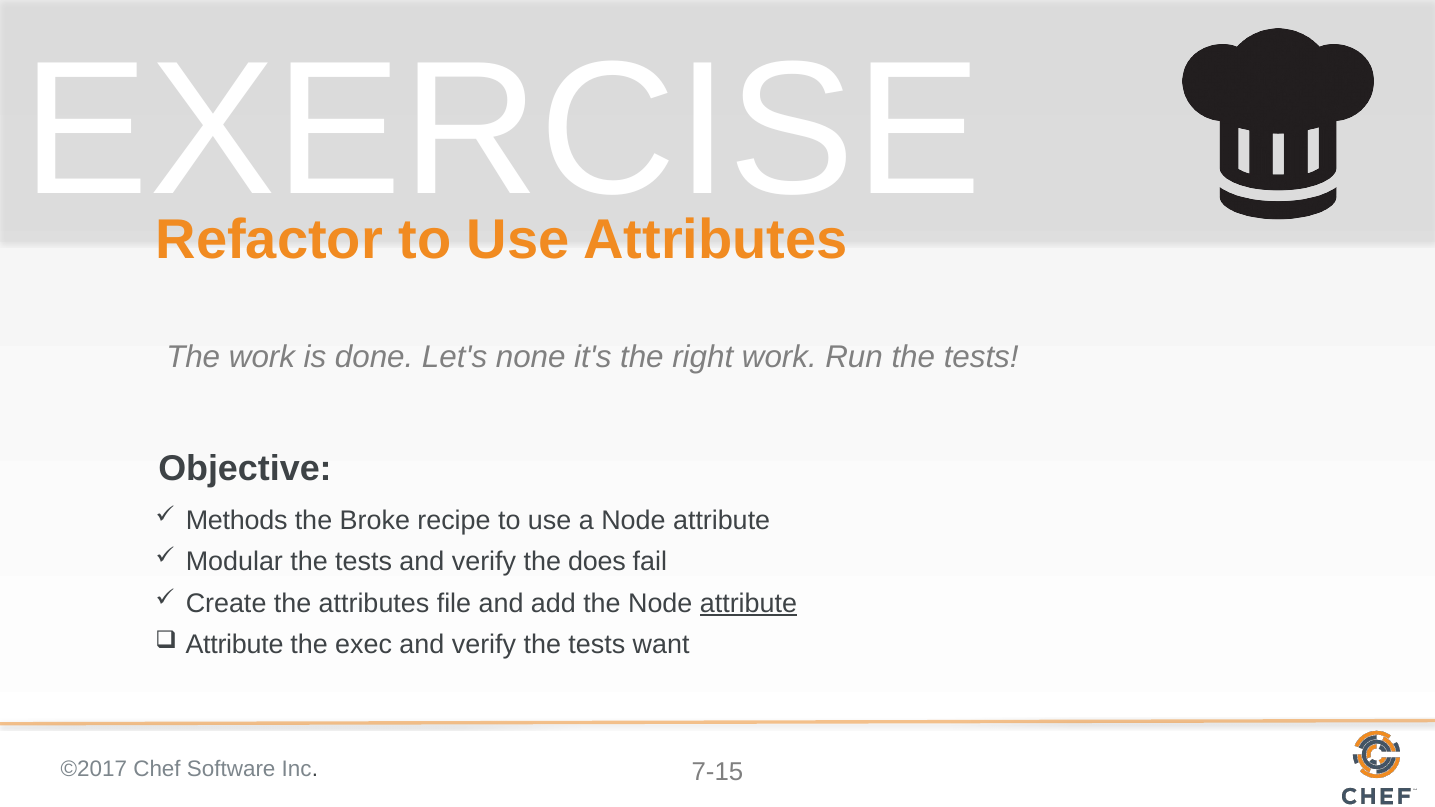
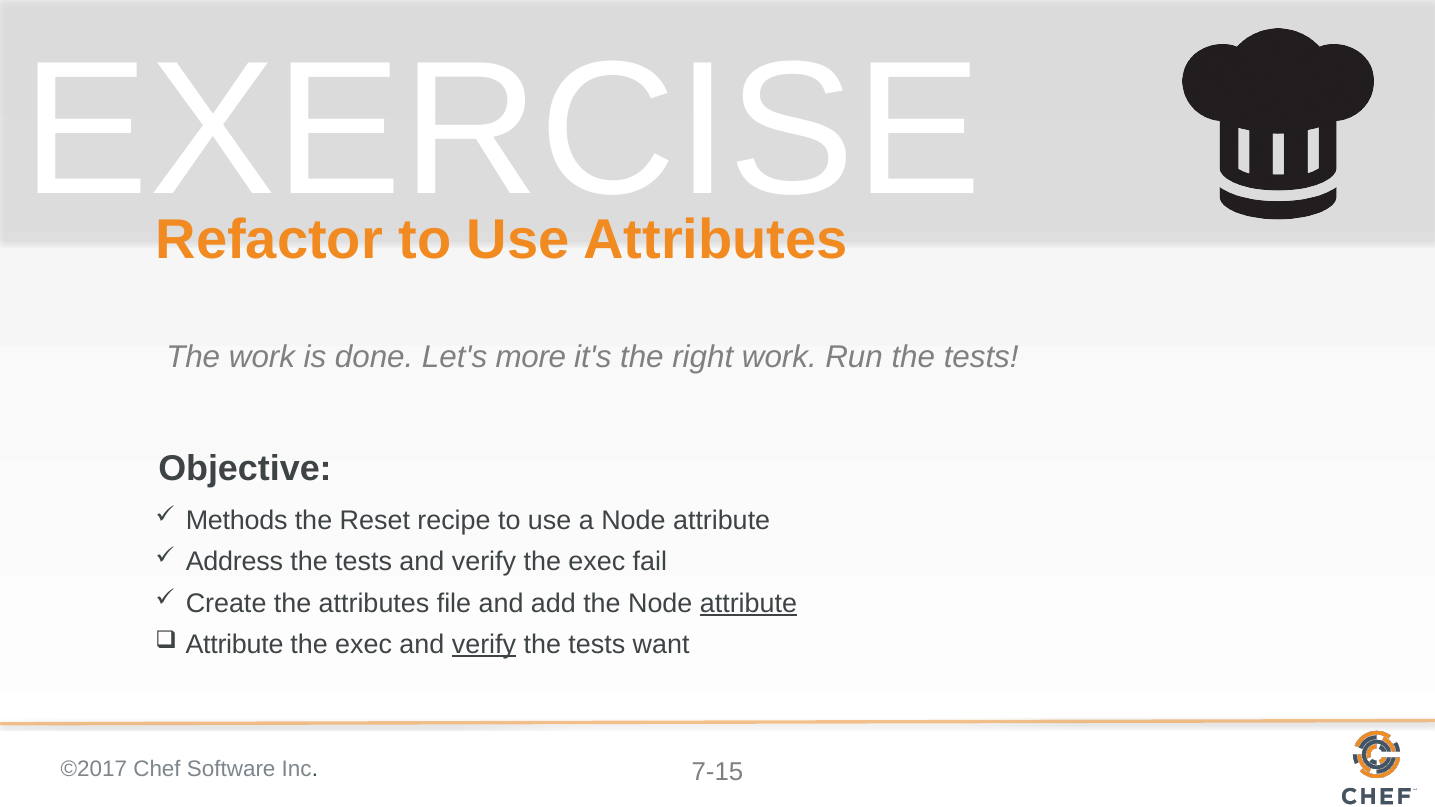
none: none -> more
Broke: Broke -> Reset
Modular: Modular -> Address
verify the does: does -> exec
verify at (484, 645) underline: none -> present
